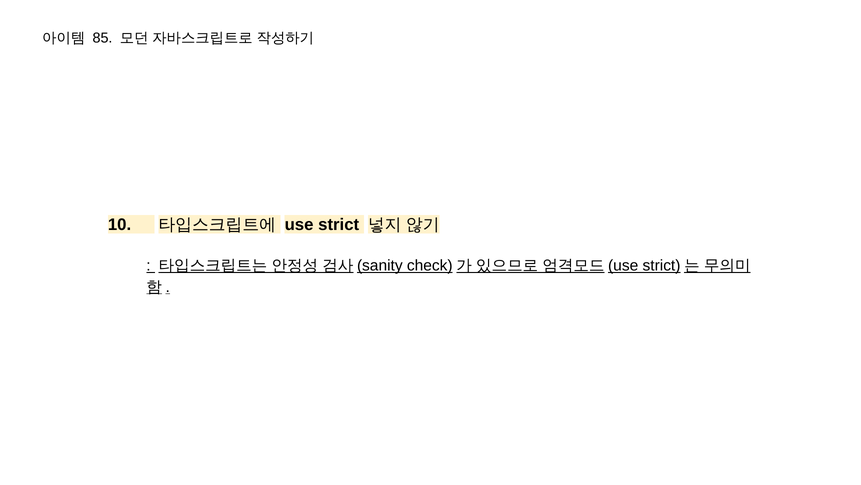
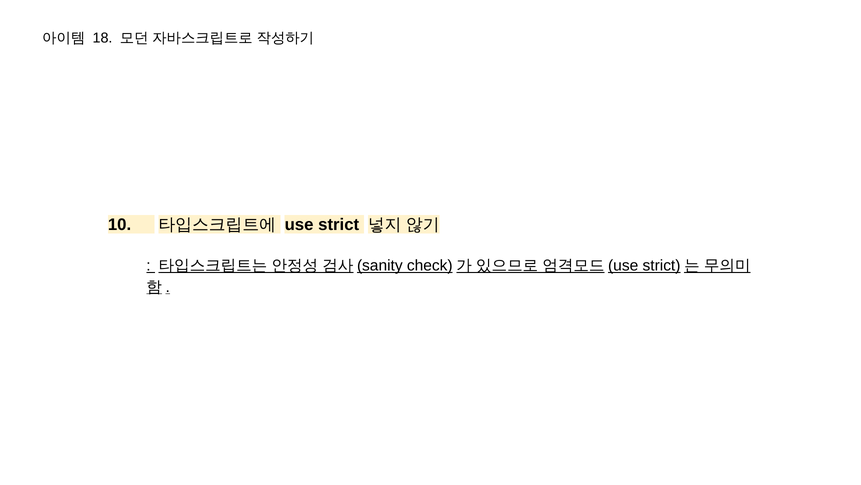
85: 85 -> 18
